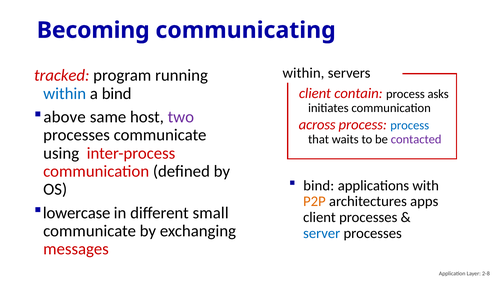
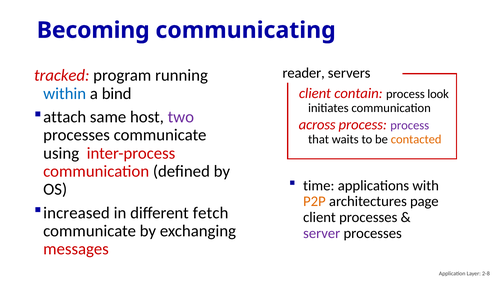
within at (303, 73): within -> reader
asks: asks -> look
above: above -> attach
process at (410, 125) colour: blue -> purple
contacted colour: purple -> orange
bind at (319, 186): bind -> time
apps: apps -> page
lowercase: lowercase -> increased
small: small -> fetch
server colour: blue -> purple
